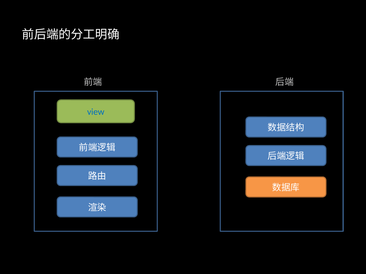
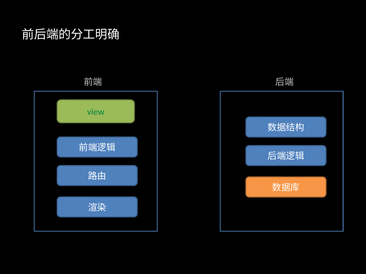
view colour: blue -> green
